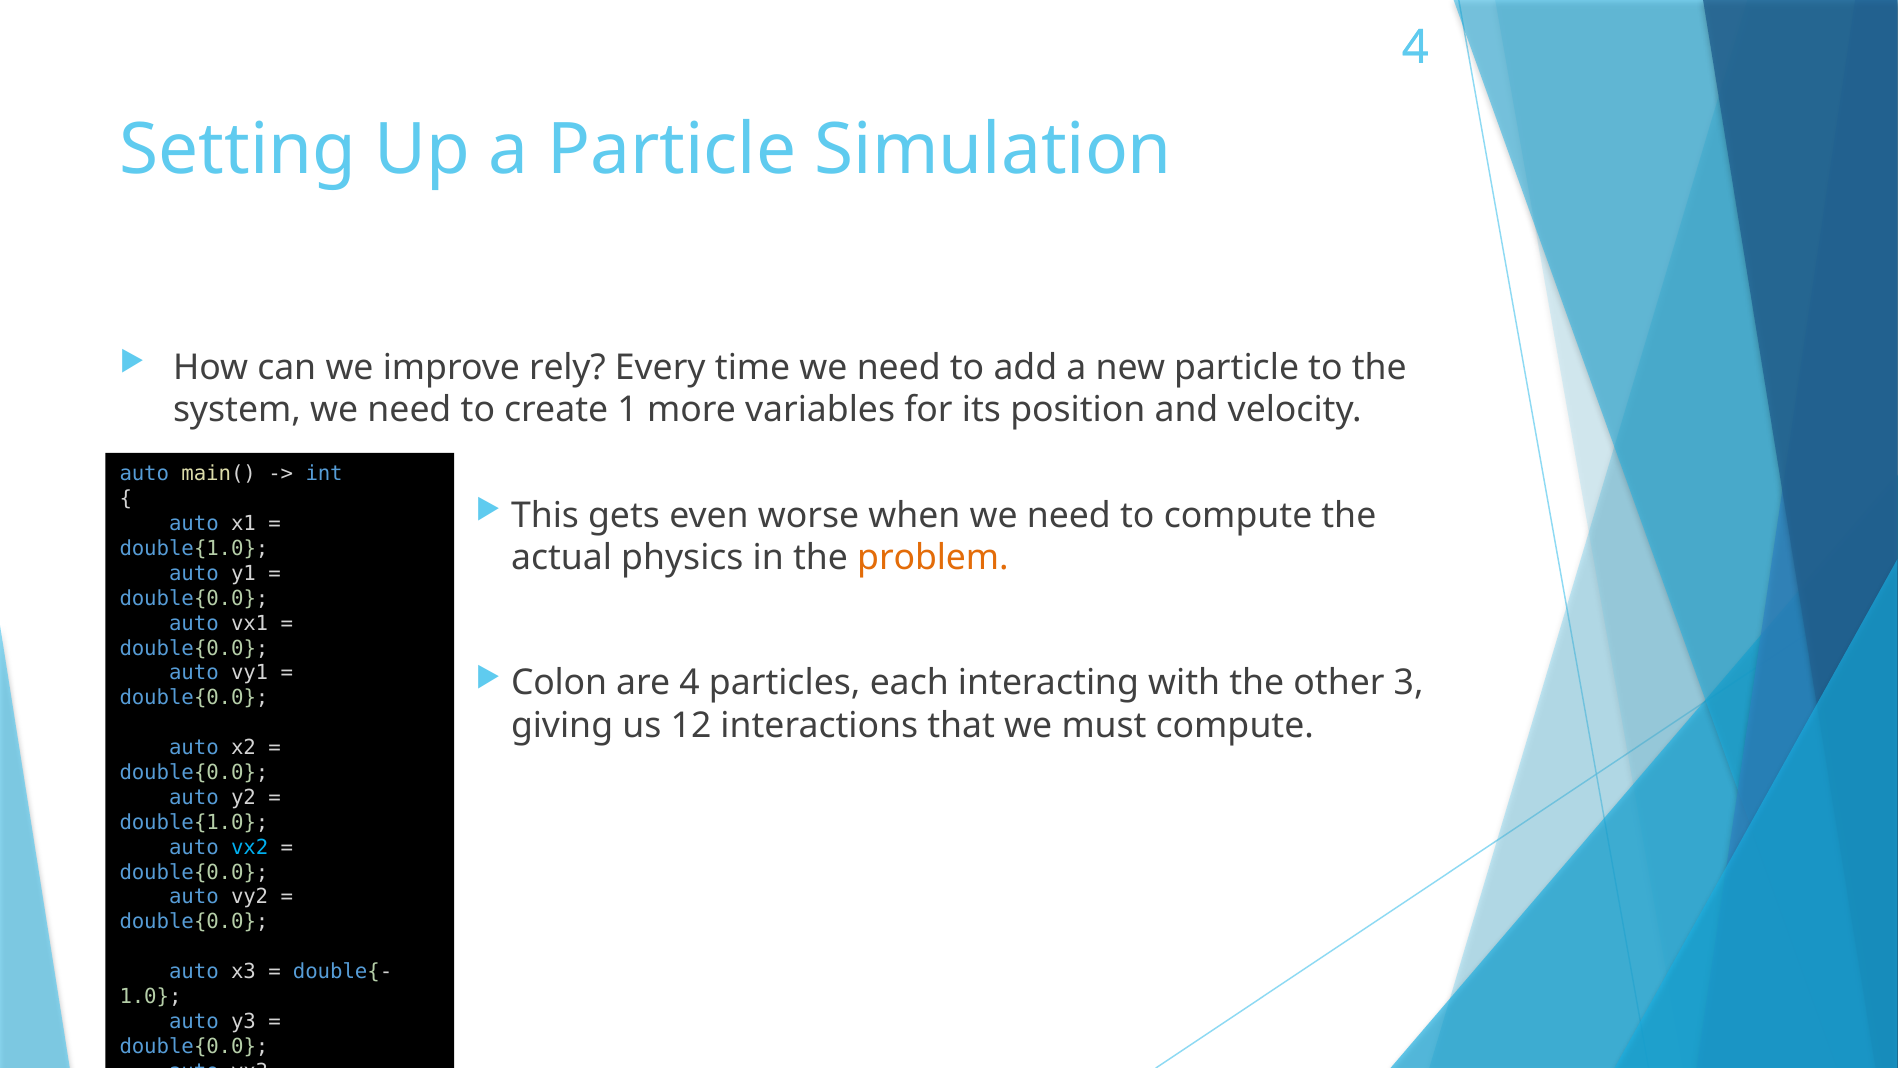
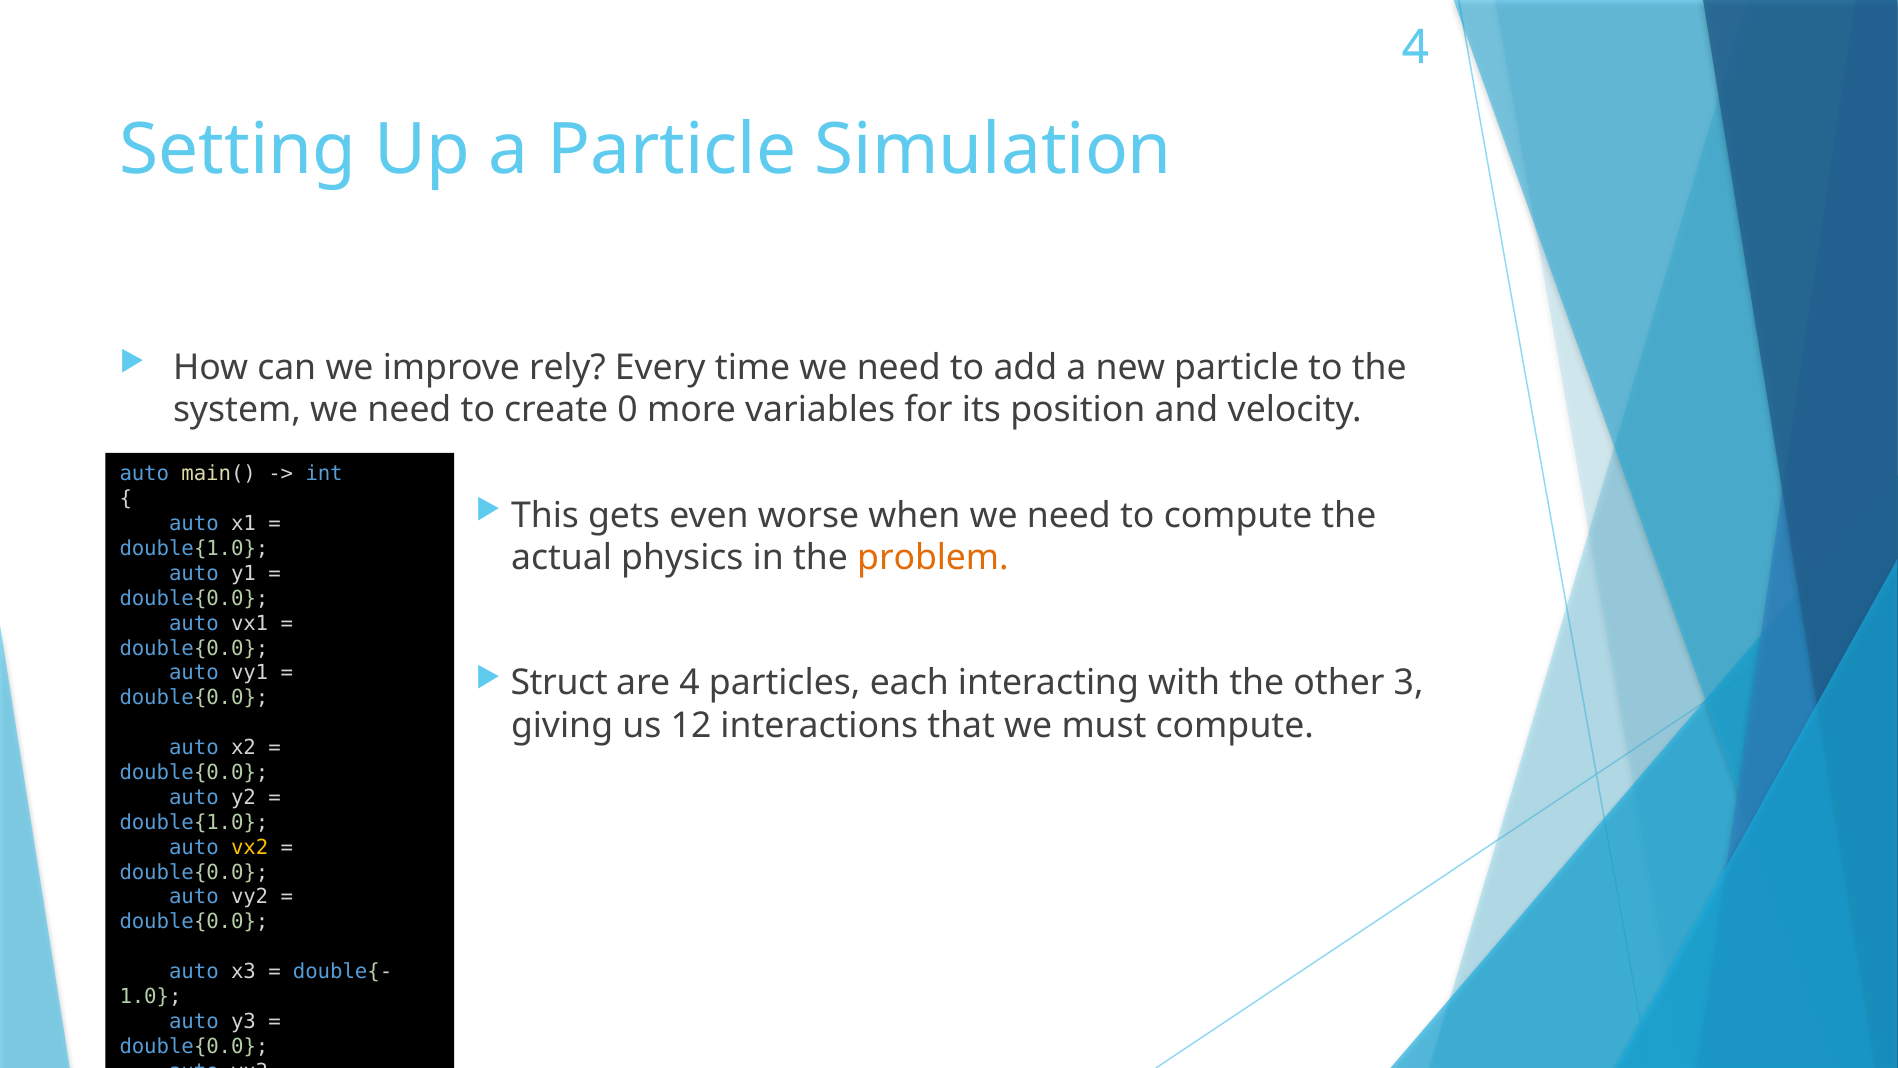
1: 1 -> 0
Colon: Colon -> Struct
vx2 colour: light blue -> yellow
